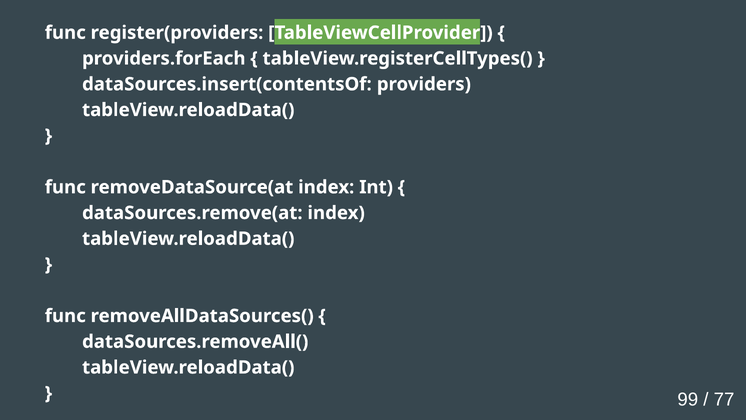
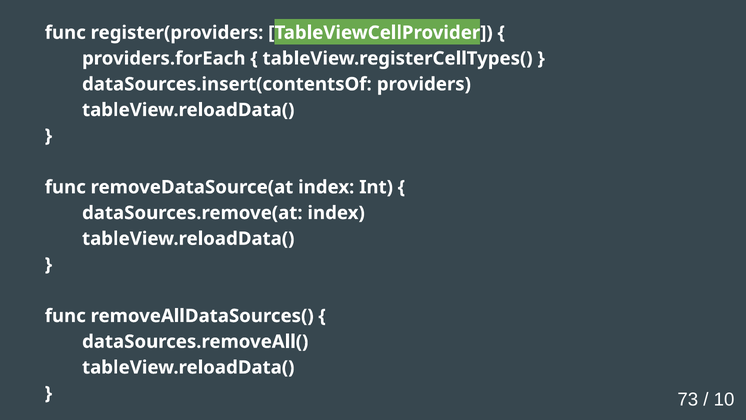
99: 99 -> 73
77: 77 -> 10
